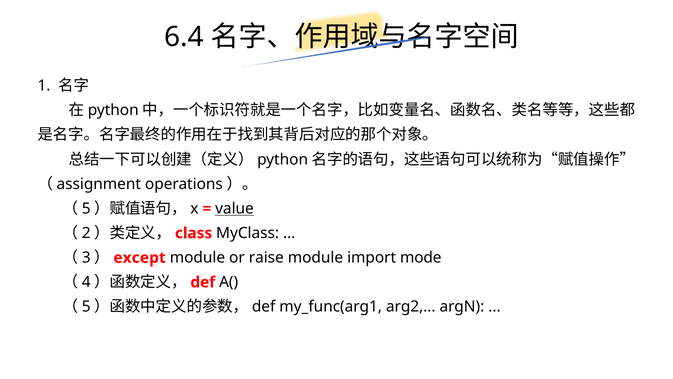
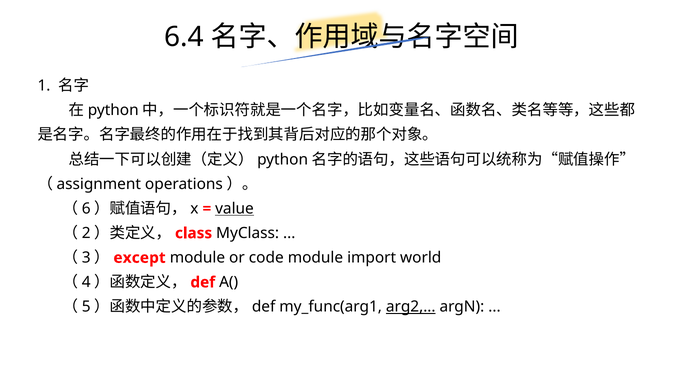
5 at (86, 208): 5 -> 6
raise: raise -> code
mode: mode -> world
arg2 underline: none -> present
